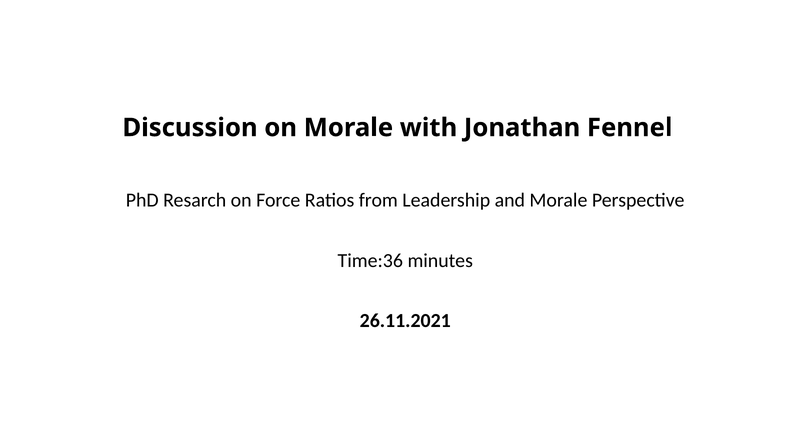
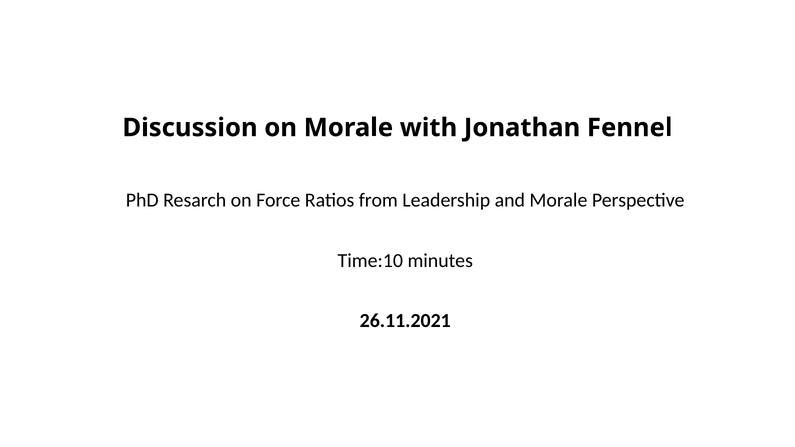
Time:36: Time:36 -> Time:10
